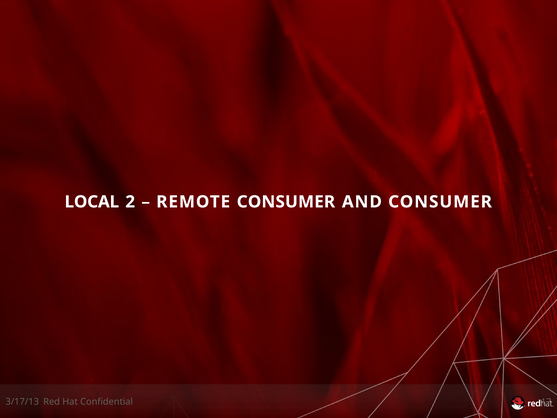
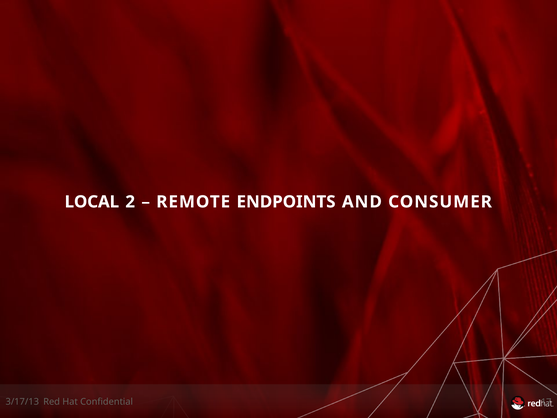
REMOTE CONSUMER: CONSUMER -> ENDPOINTS
